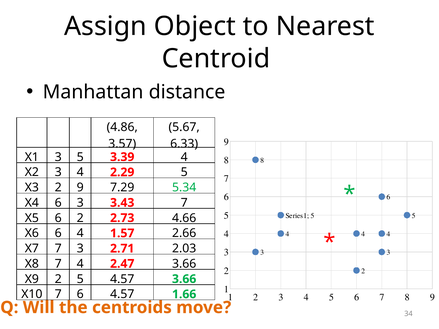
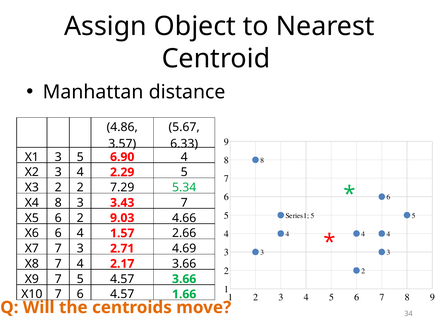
3.39: 3.39 -> 6.90
2 9: 9 -> 2
X4 6: 6 -> 8
2.73: 2.73 -> 9.03
2.03: 2.03 -> 4.69
2.47: 2.47 -> 2.17
X9 2: 2 -> 7
